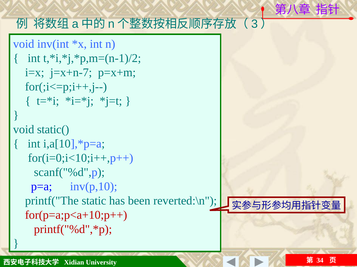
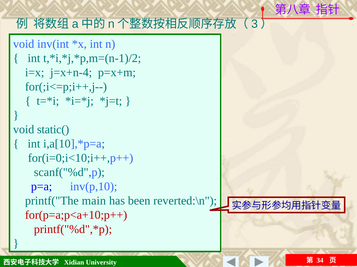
j=x+n-7: j=x+n-7 -> j=x+n-4
static: static -> main
